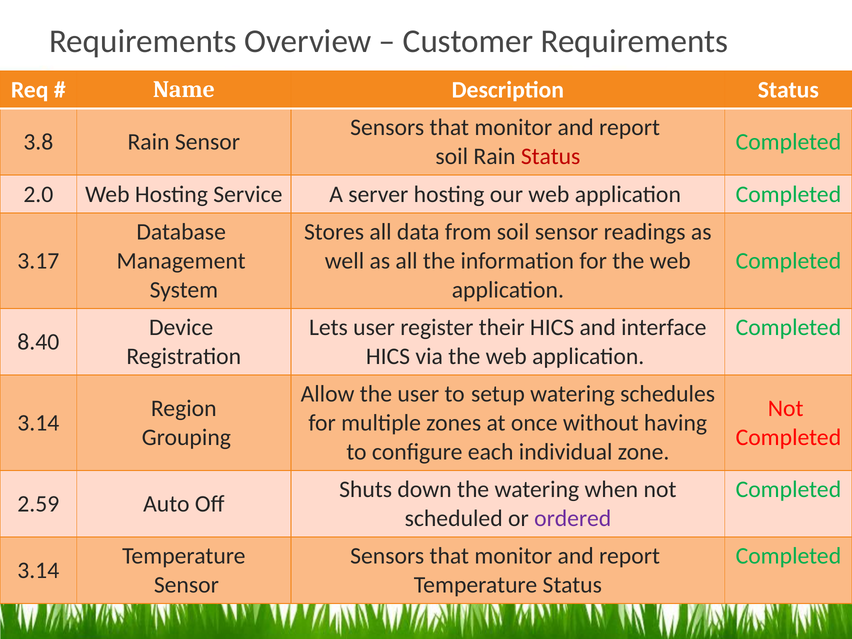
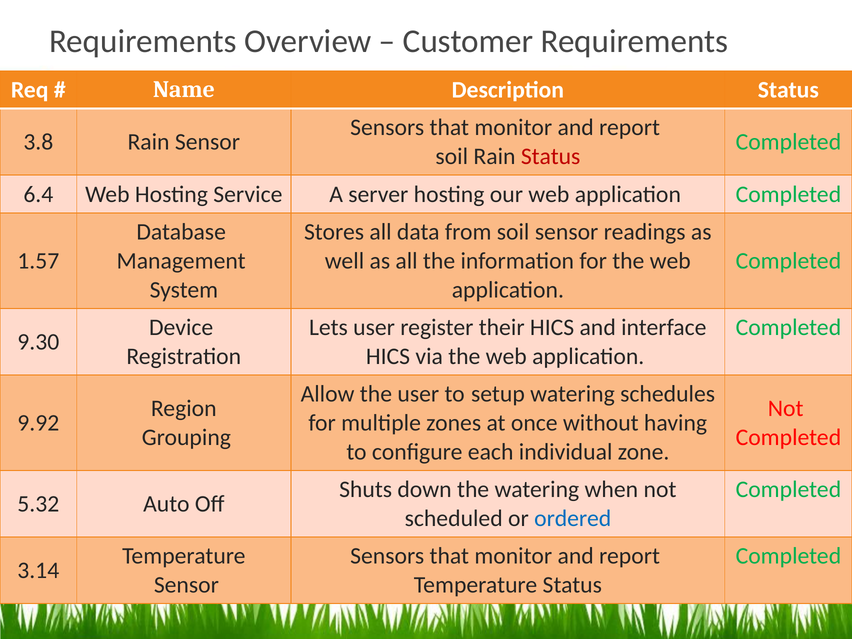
2.0: 2.0 -> 6.4
3.17: 3.17 -> 1.57
8.40: 8.40 -> 9.30
3.14 at (38, 423): 3.14 -> 9.92
2.59: 2.59 -> 5.32
ordered colour: purple -> blue
